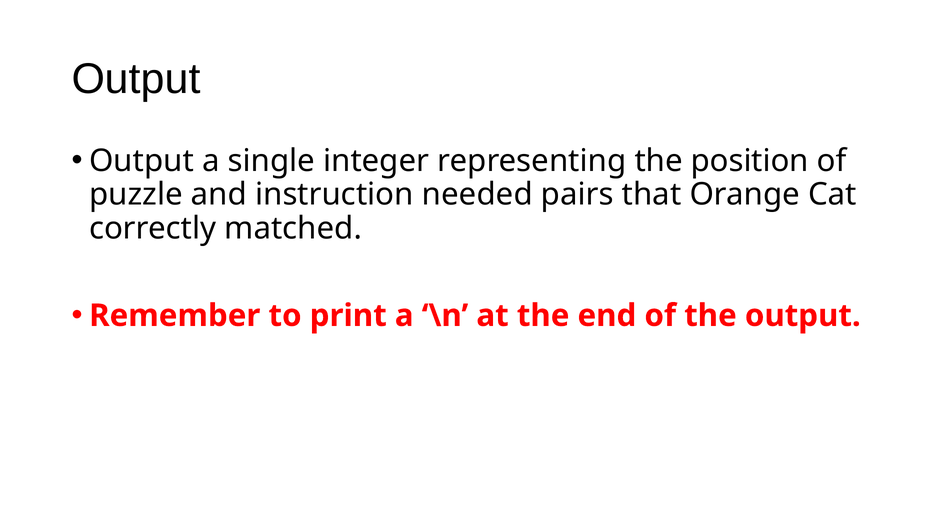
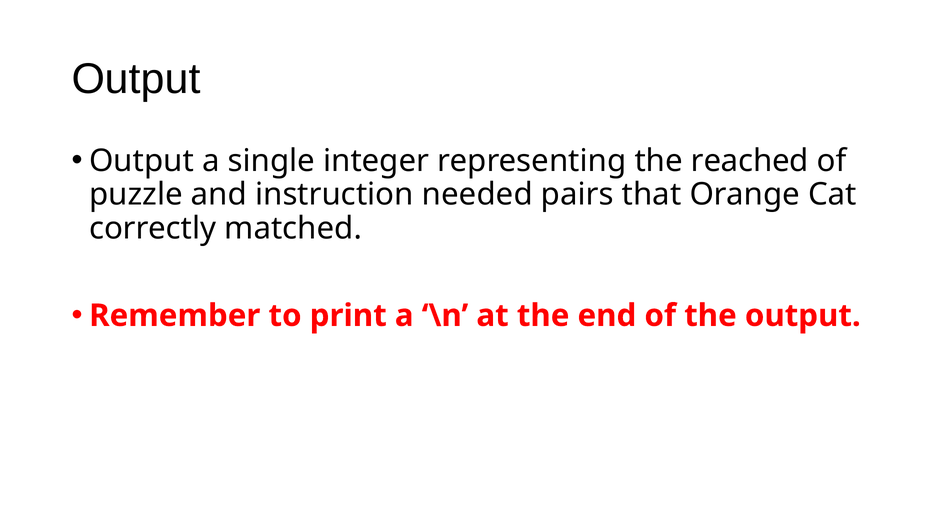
position: position -> reached
